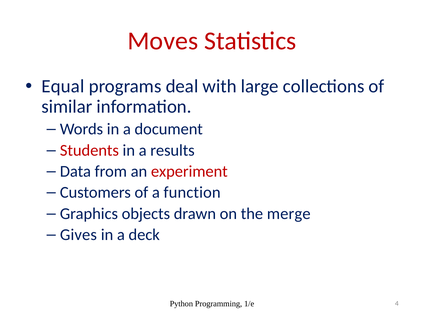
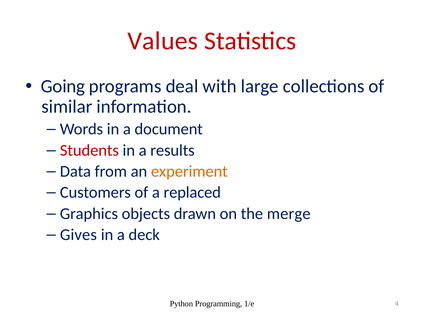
Moves: Moves -> Values
Equal: Equal -> Going
experiment colour: red -> orange
function: function -> replaced
